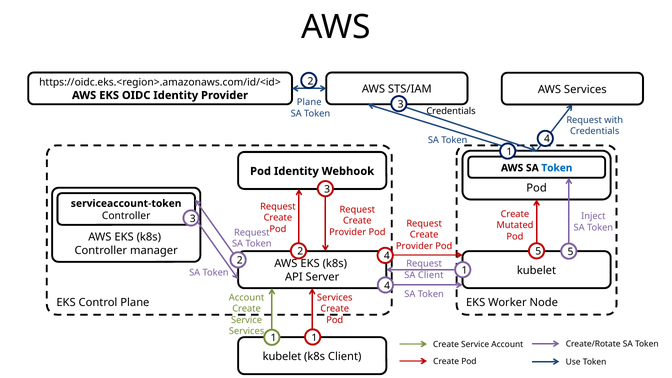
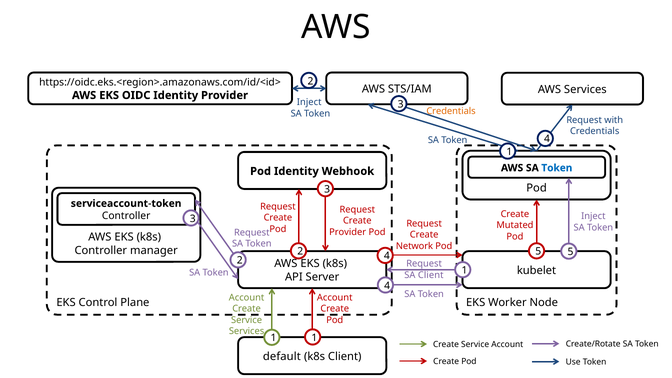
Plane at (309, 102): Plane -> Inject
Credentials at (451, 111) colour: black -> orange
Provider at (414, 246): Provider -> Network
Services at (335, 298): Services -> Account
kubelet at (282, 356): kubelet -> default
